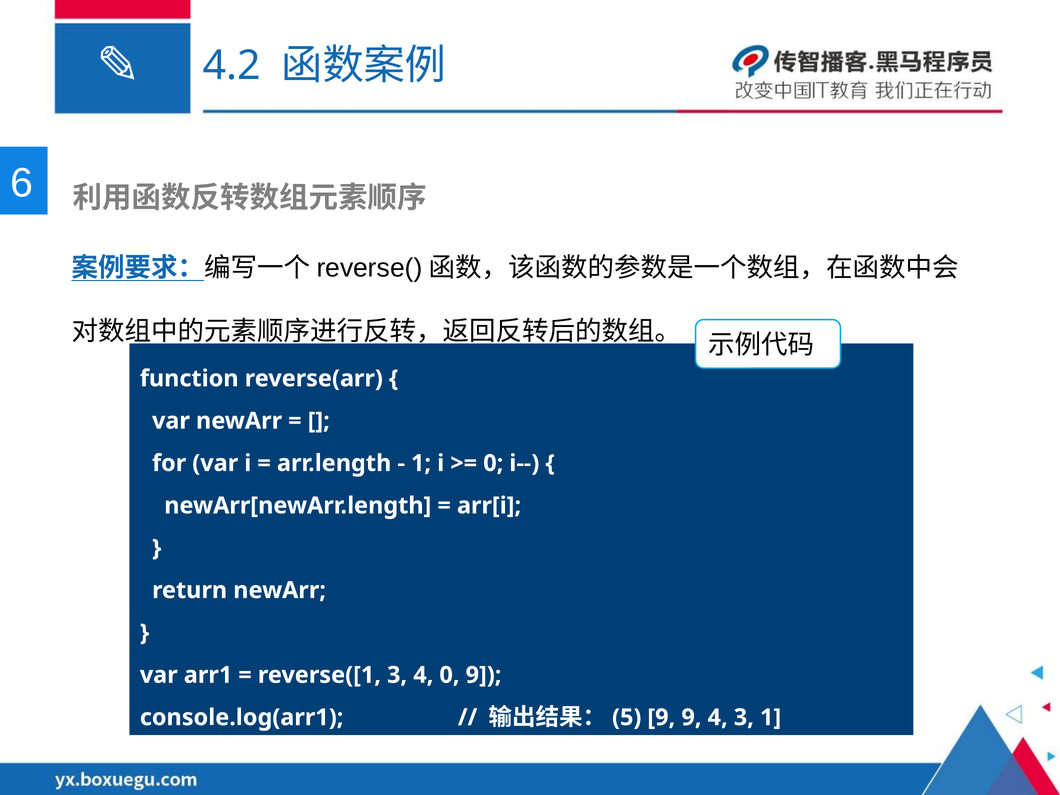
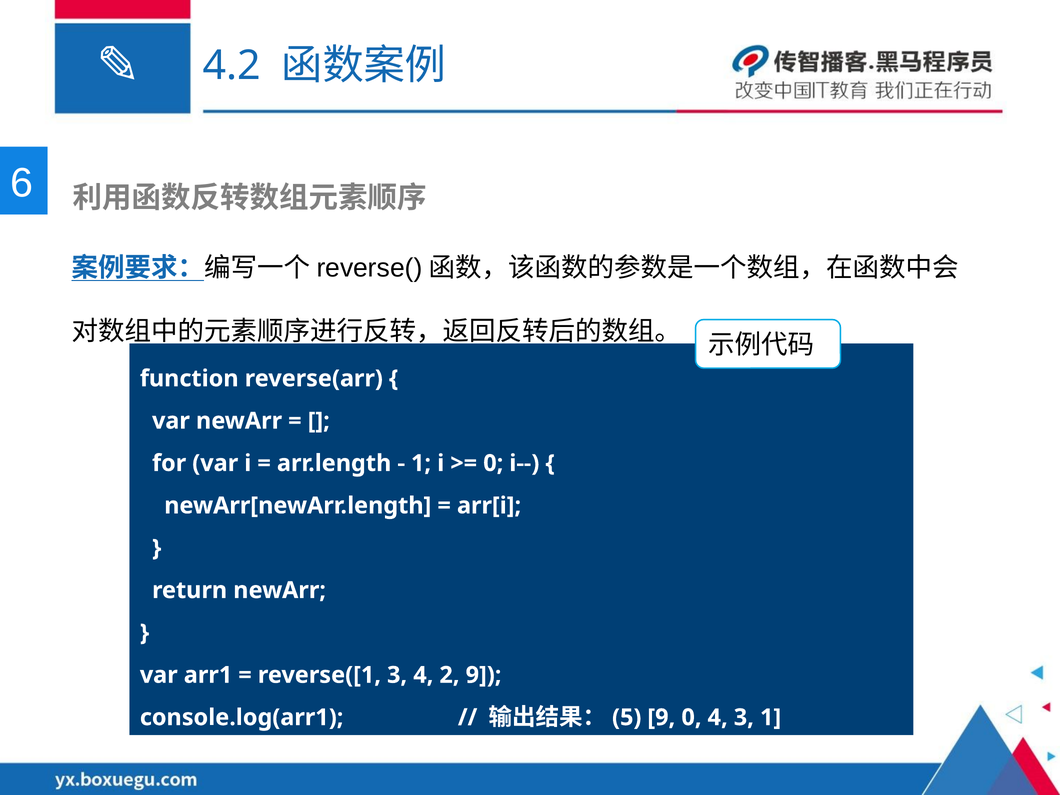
4 0: 0 -> 2
9 9: 9 -> 0
